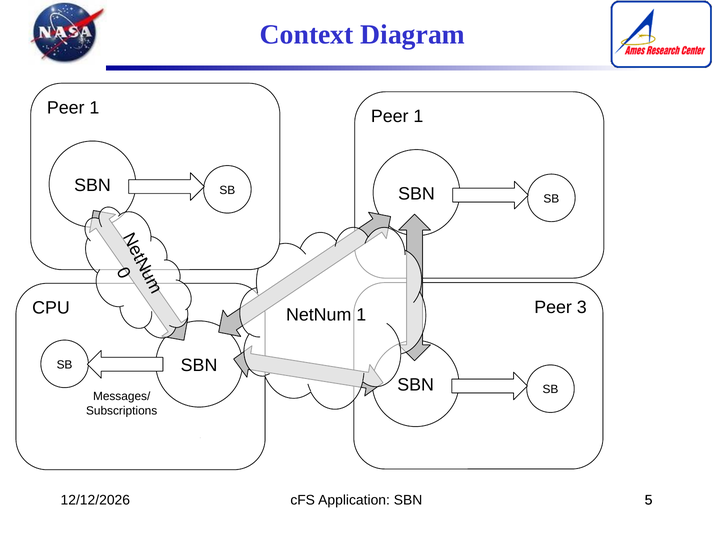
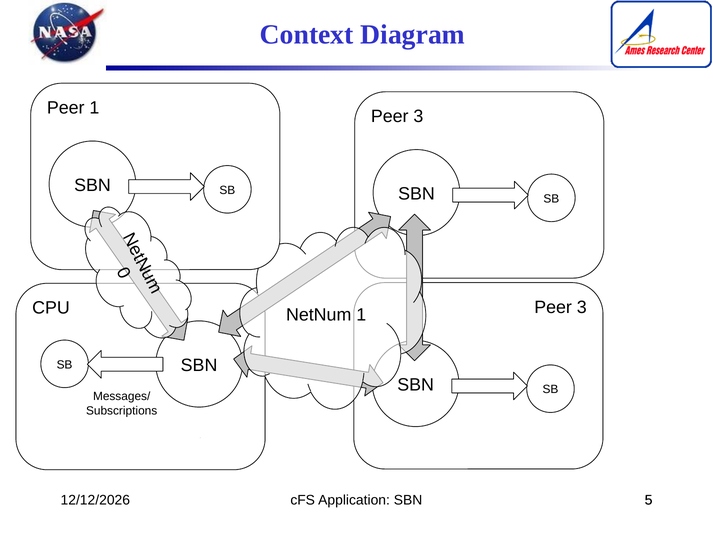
1 at (418, 116): 1 -> 3
